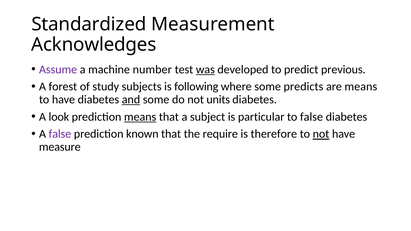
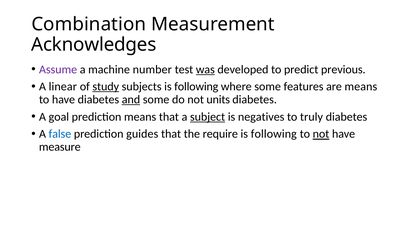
Standardized: Standardized -> Combination
forest: forest -> linear
study underline: none -> present
predicts: predicts -> features
look: look -> goal
means at (140, 117) underline: present -> none
subject underline: none -> present
particular: particular -> negatives
to false: false -> truly
false at (60, 134) colour: purple -> blue
known: known -> guides
therefore at (274, 134): therefore -> following
